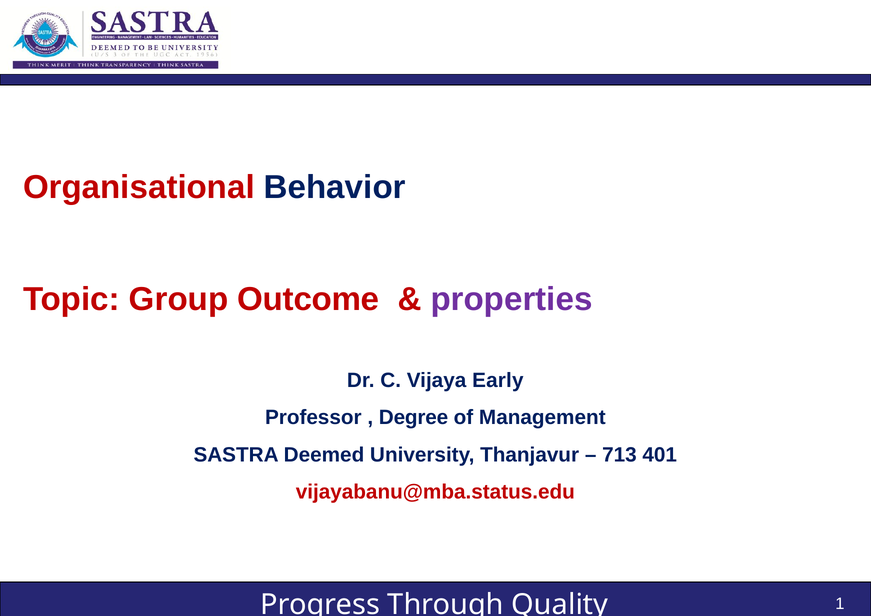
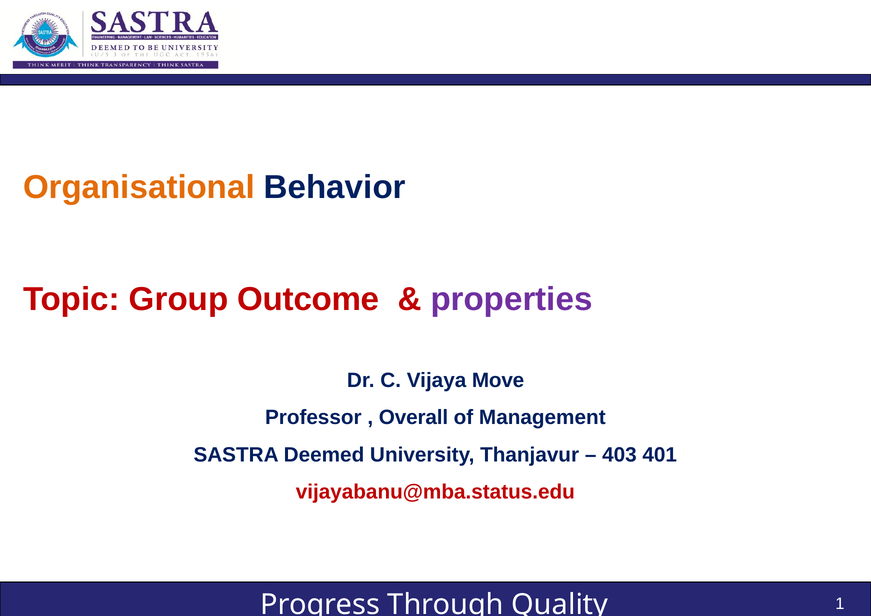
Organisational colour: red -> orange
Early: Early -> Move
Degree: Degree -> Overall
713: 713 -> 403
